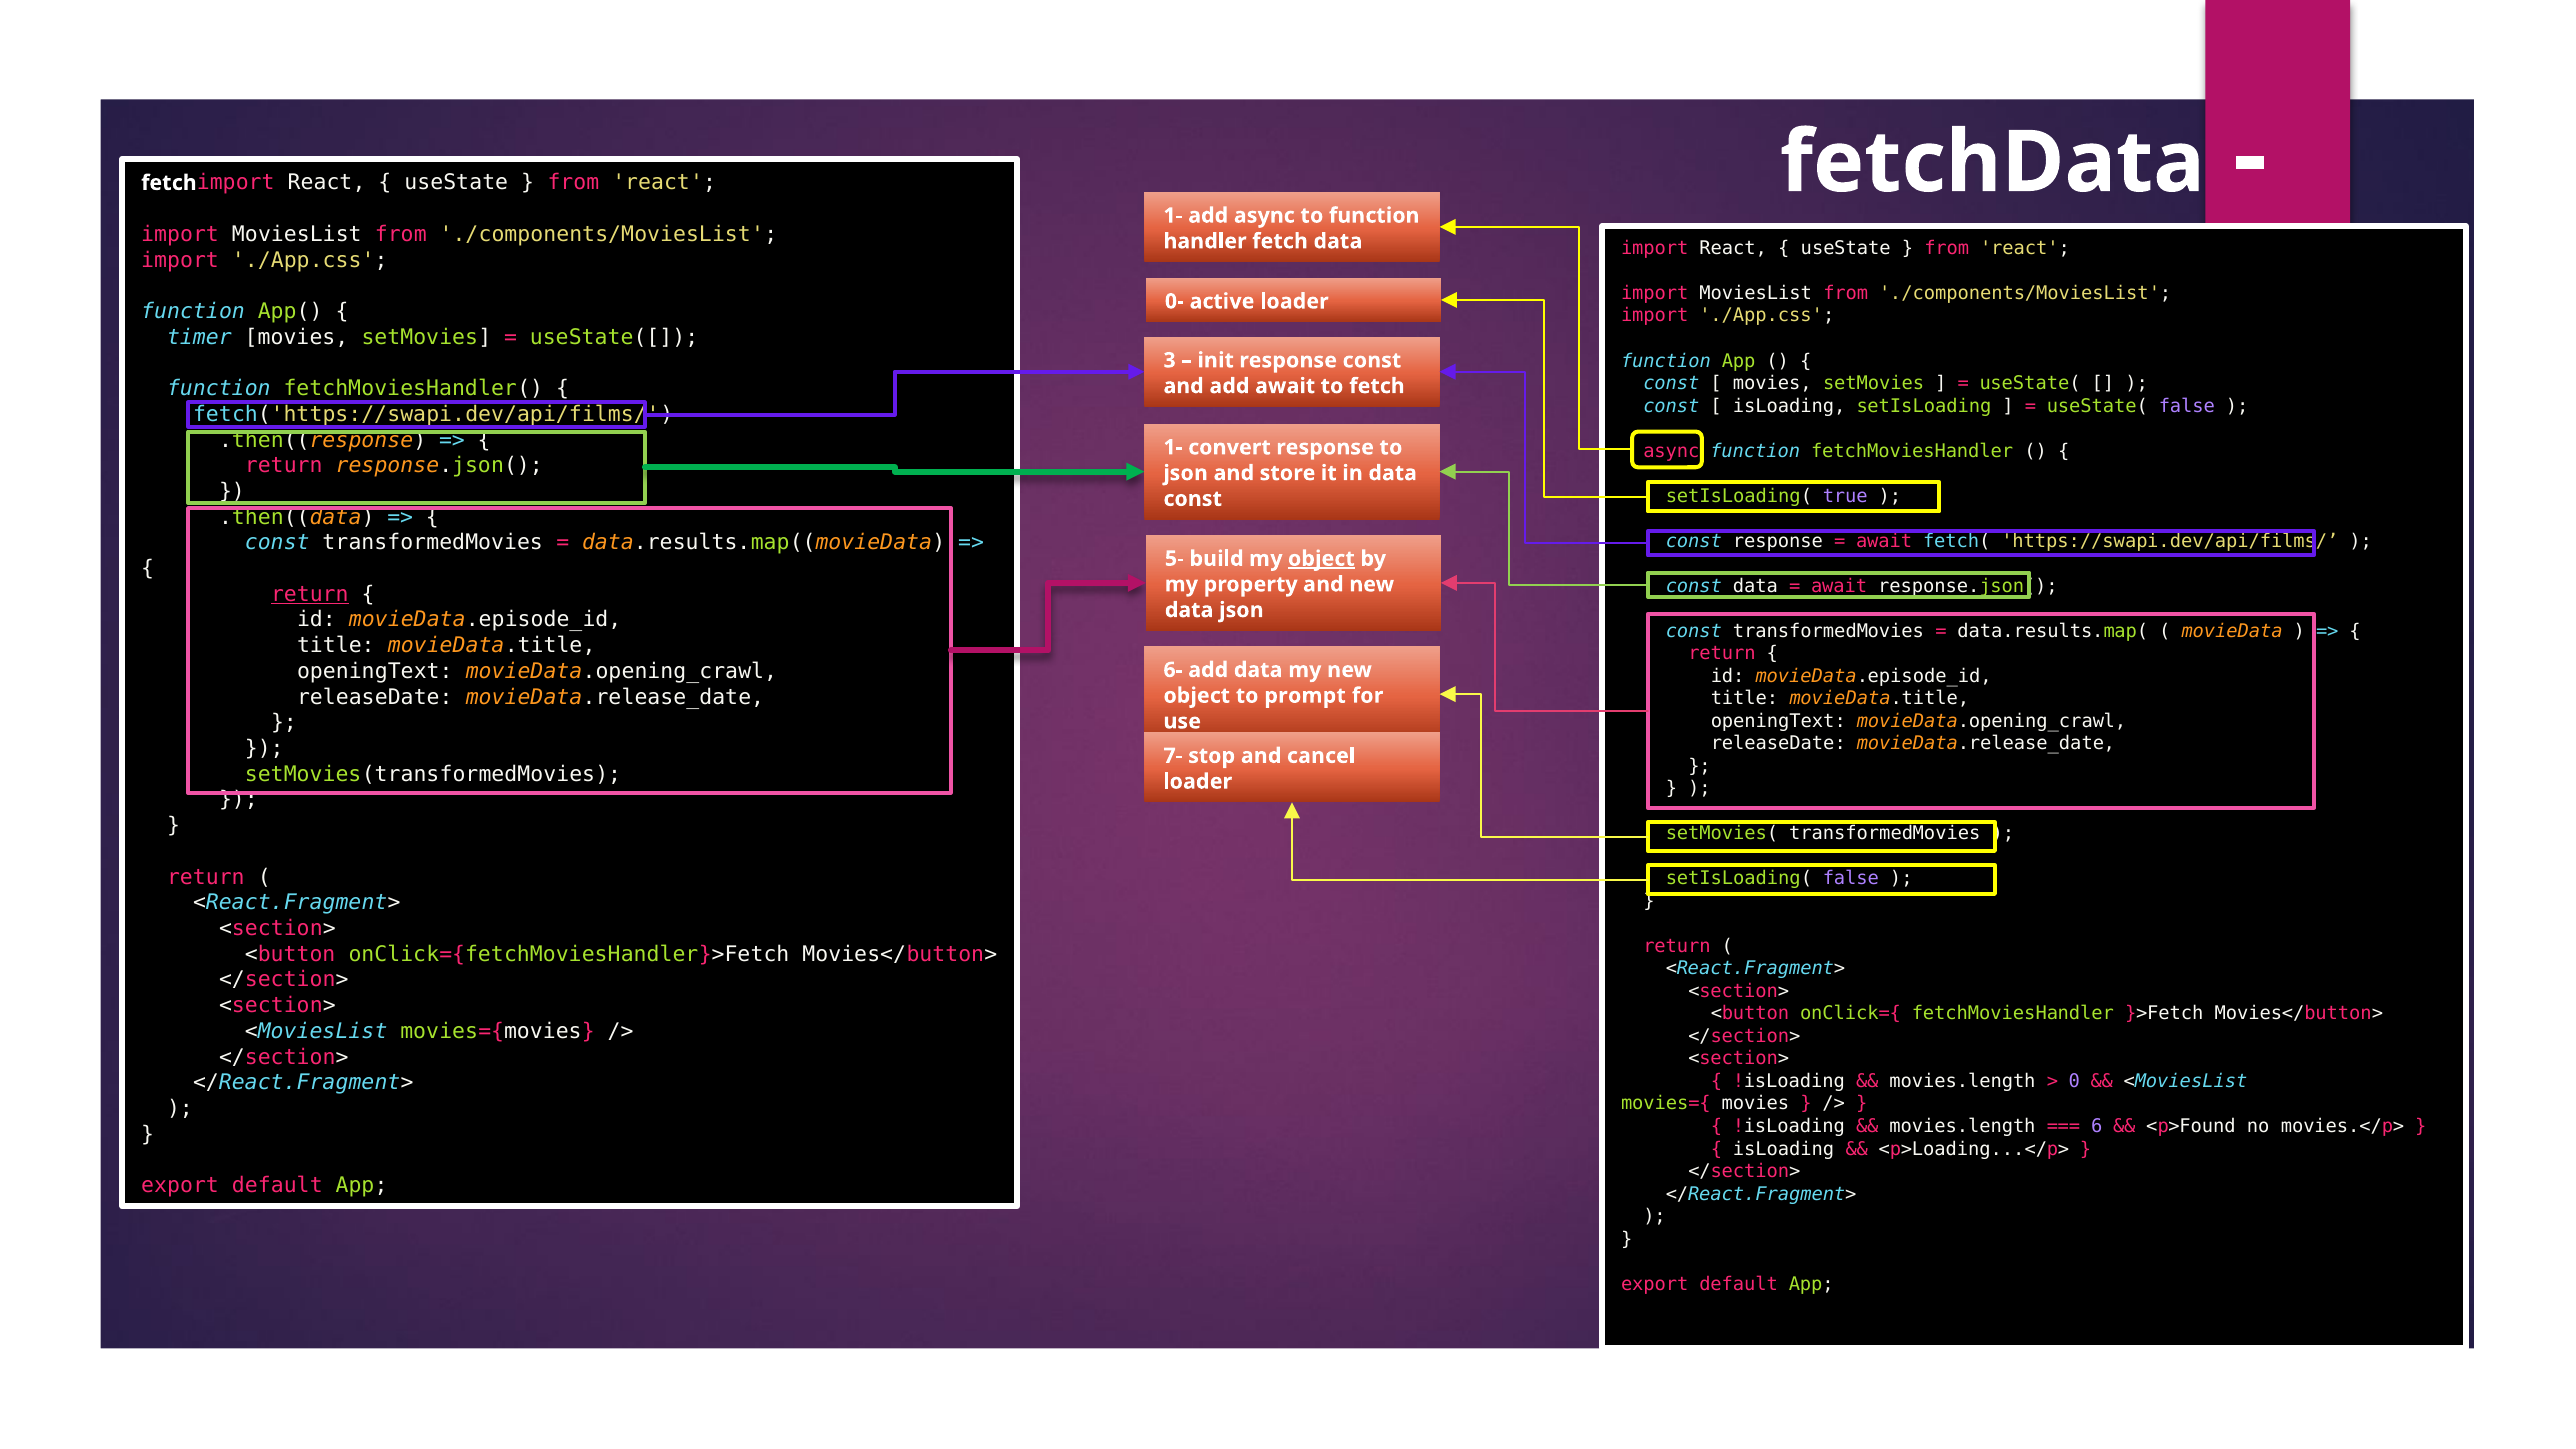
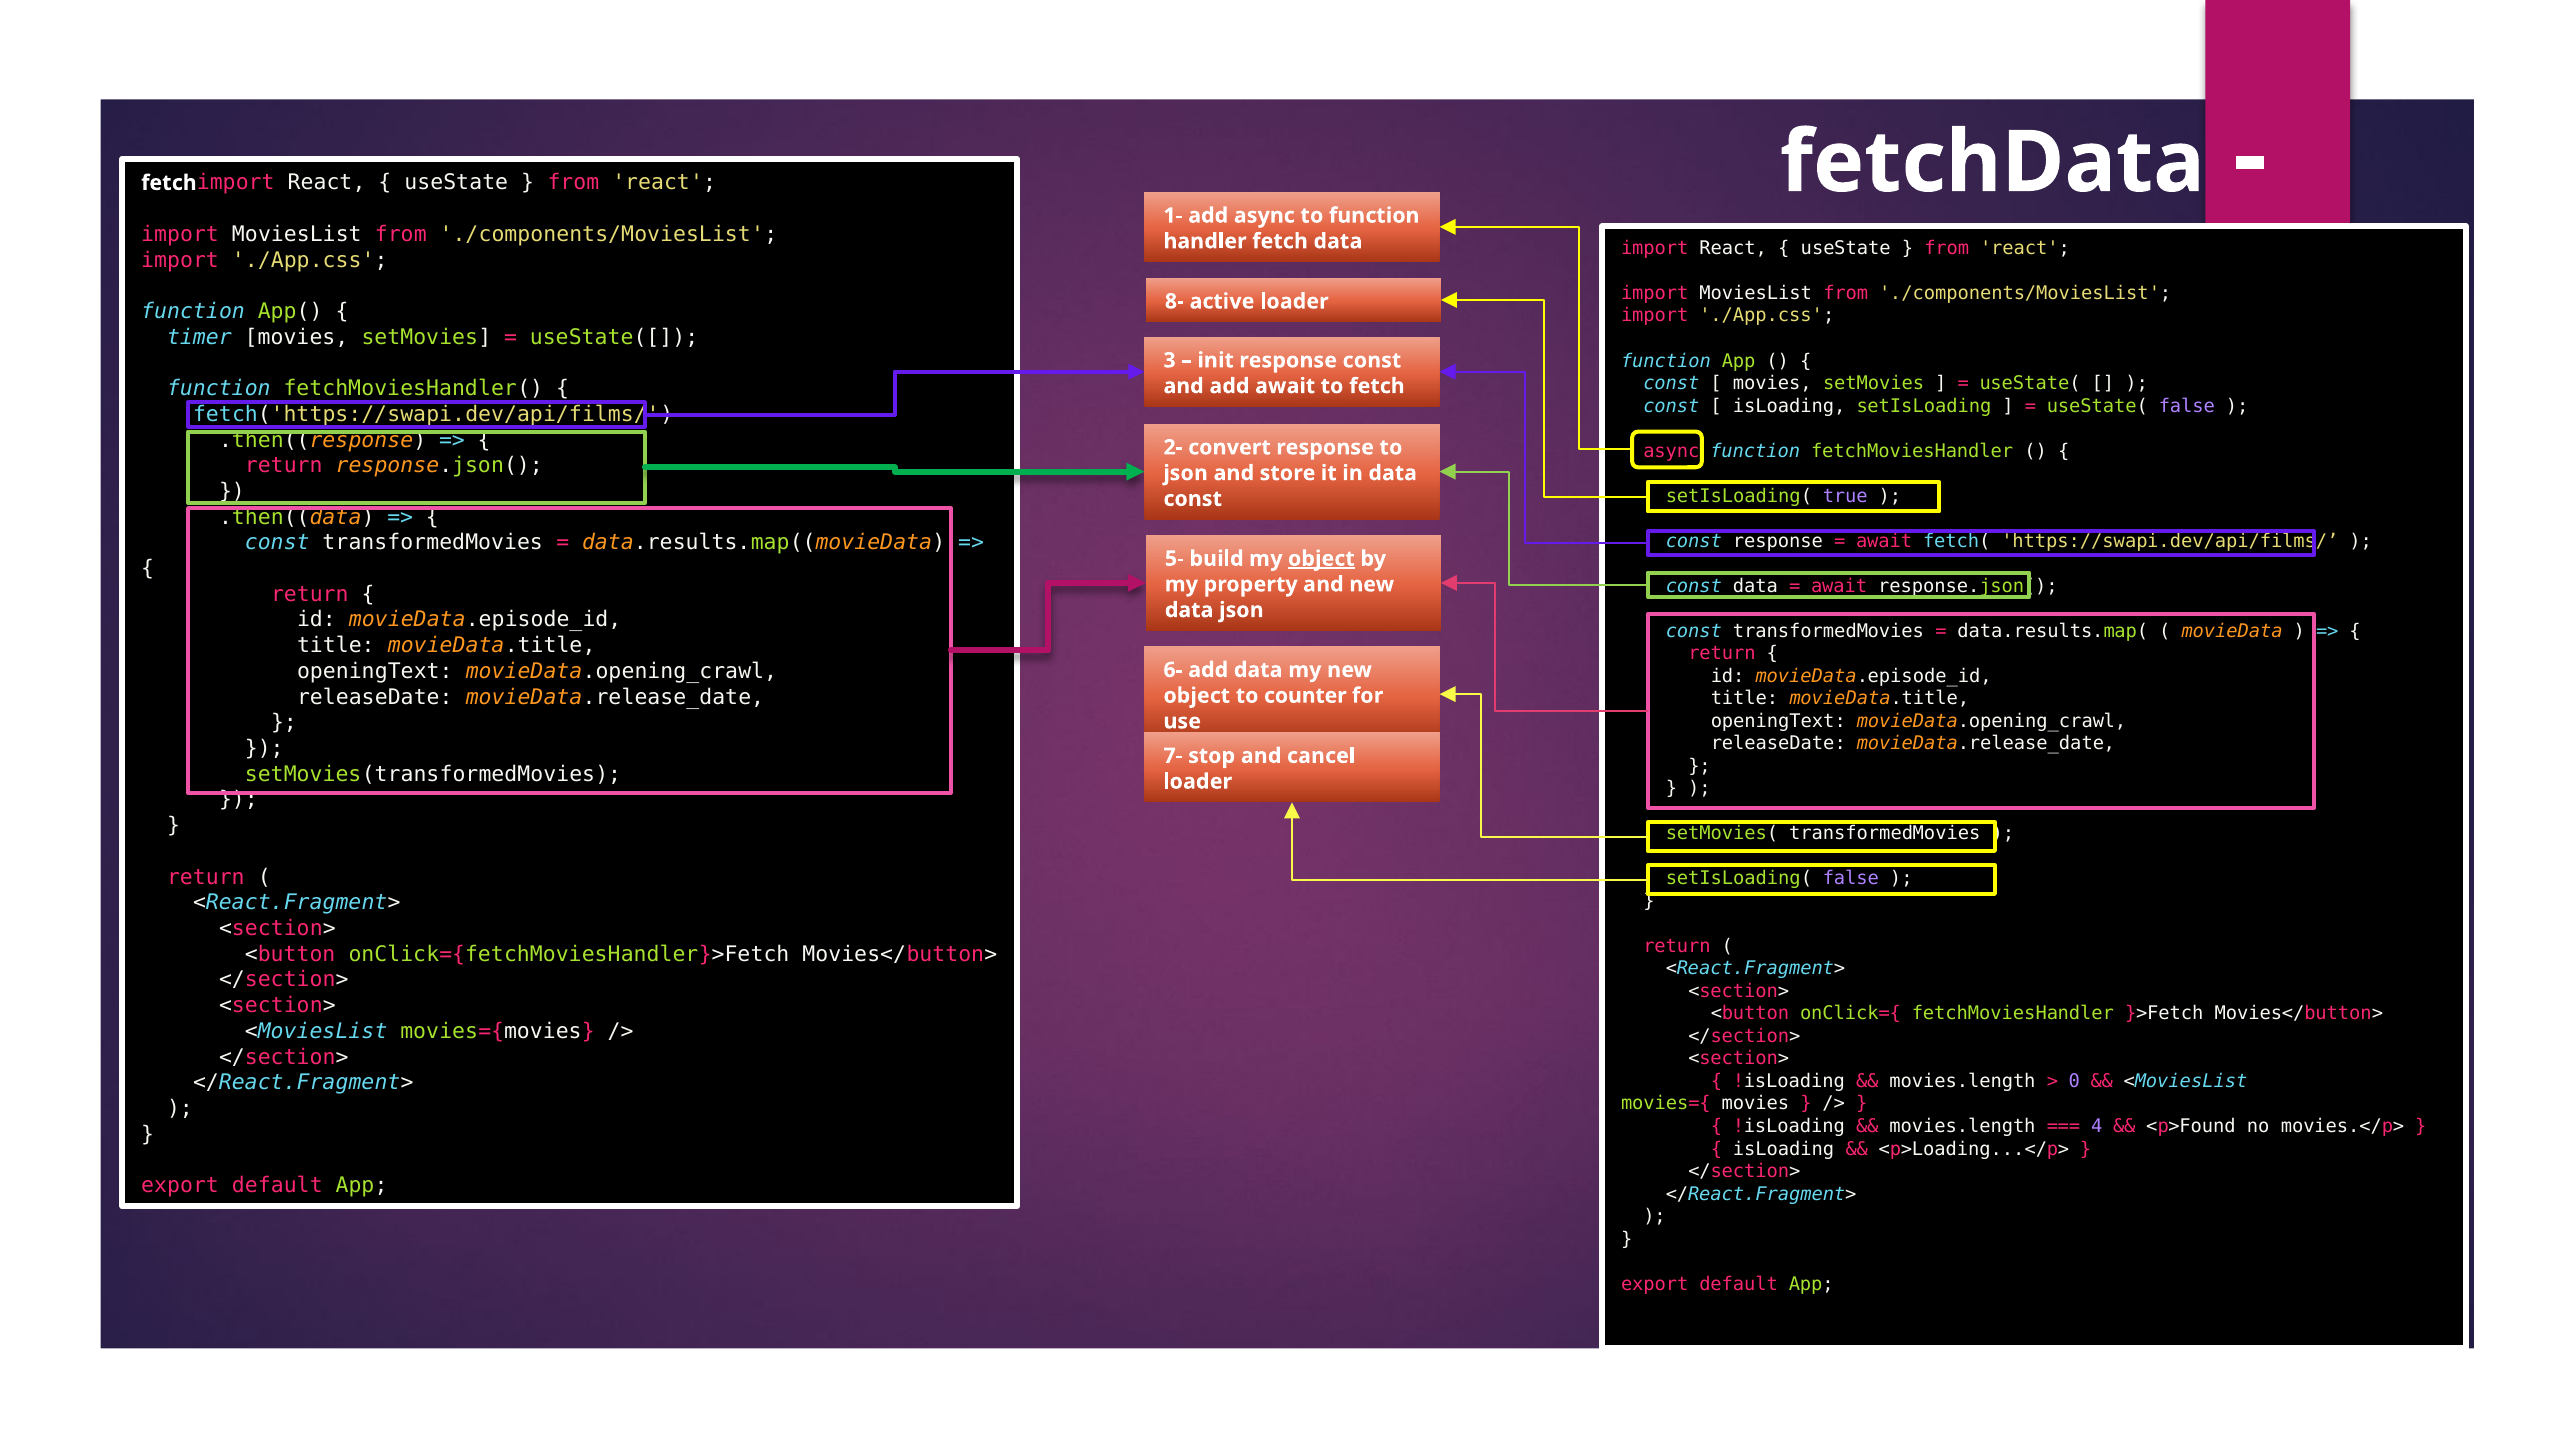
0-: 0- -> 8-
1- at (1173, 447): 1- -> 2-
return at (310, 594) underline: present -> none
prompt: prompt -> counter
6: 6 -> 4
